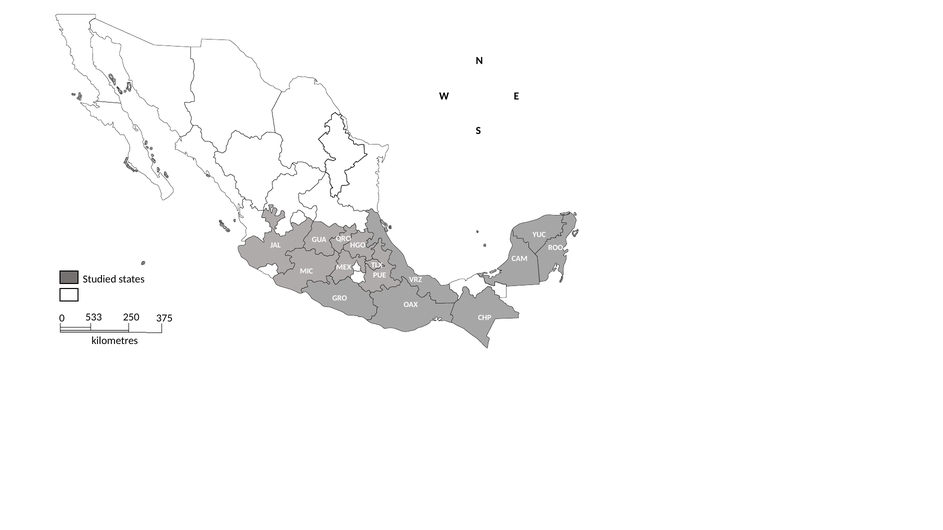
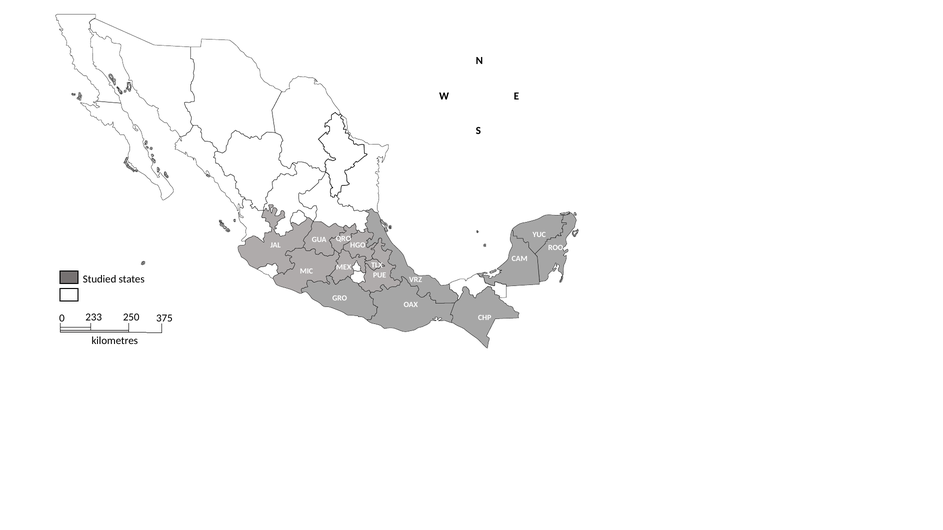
533: 533 -> 233
